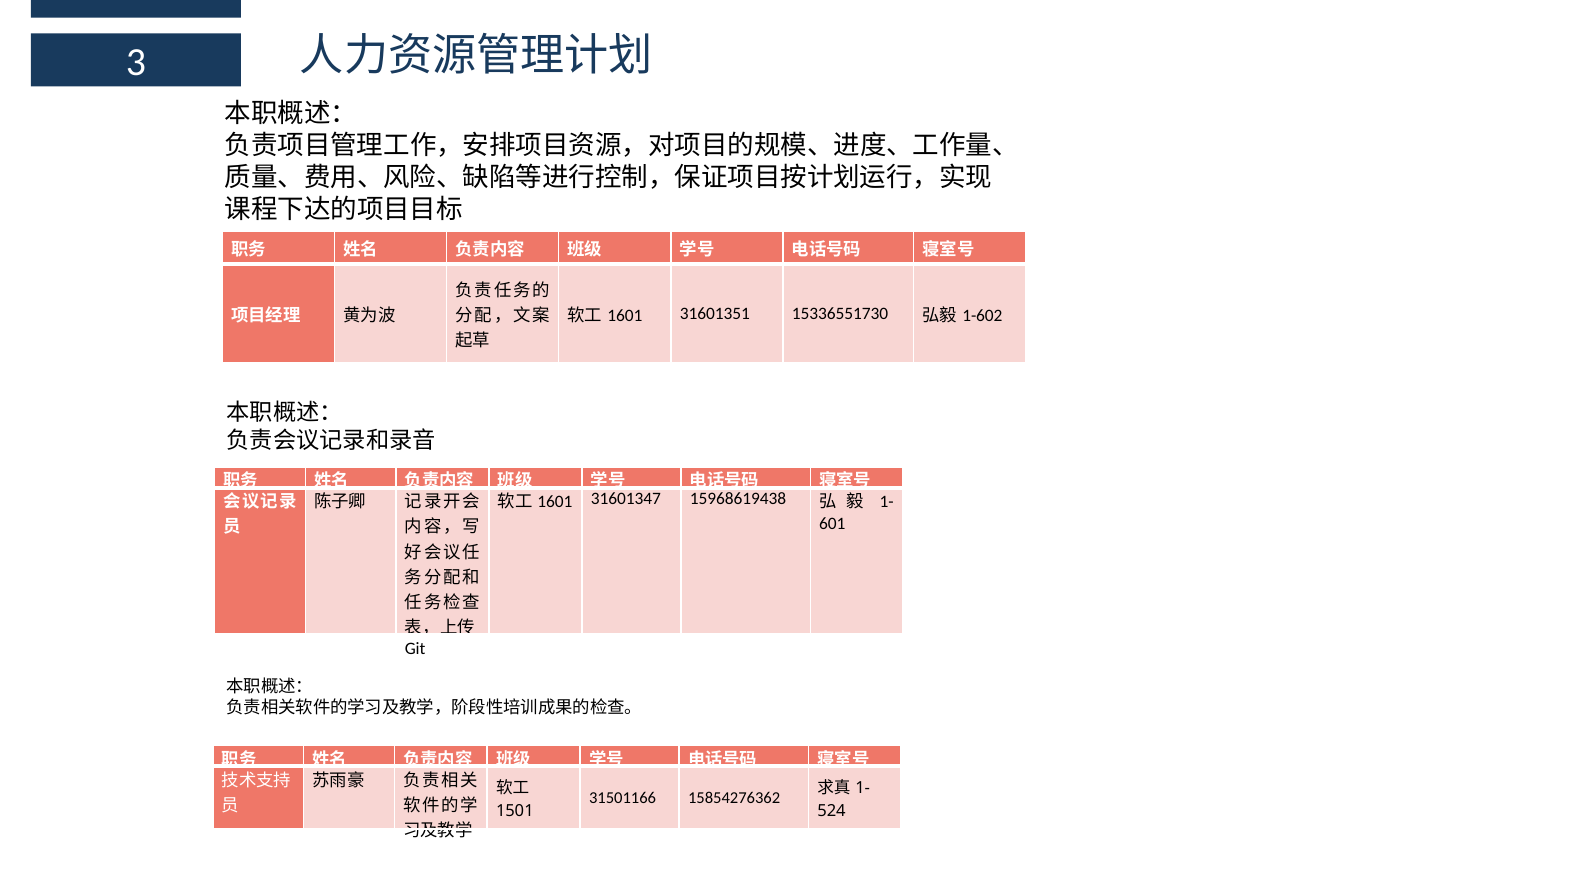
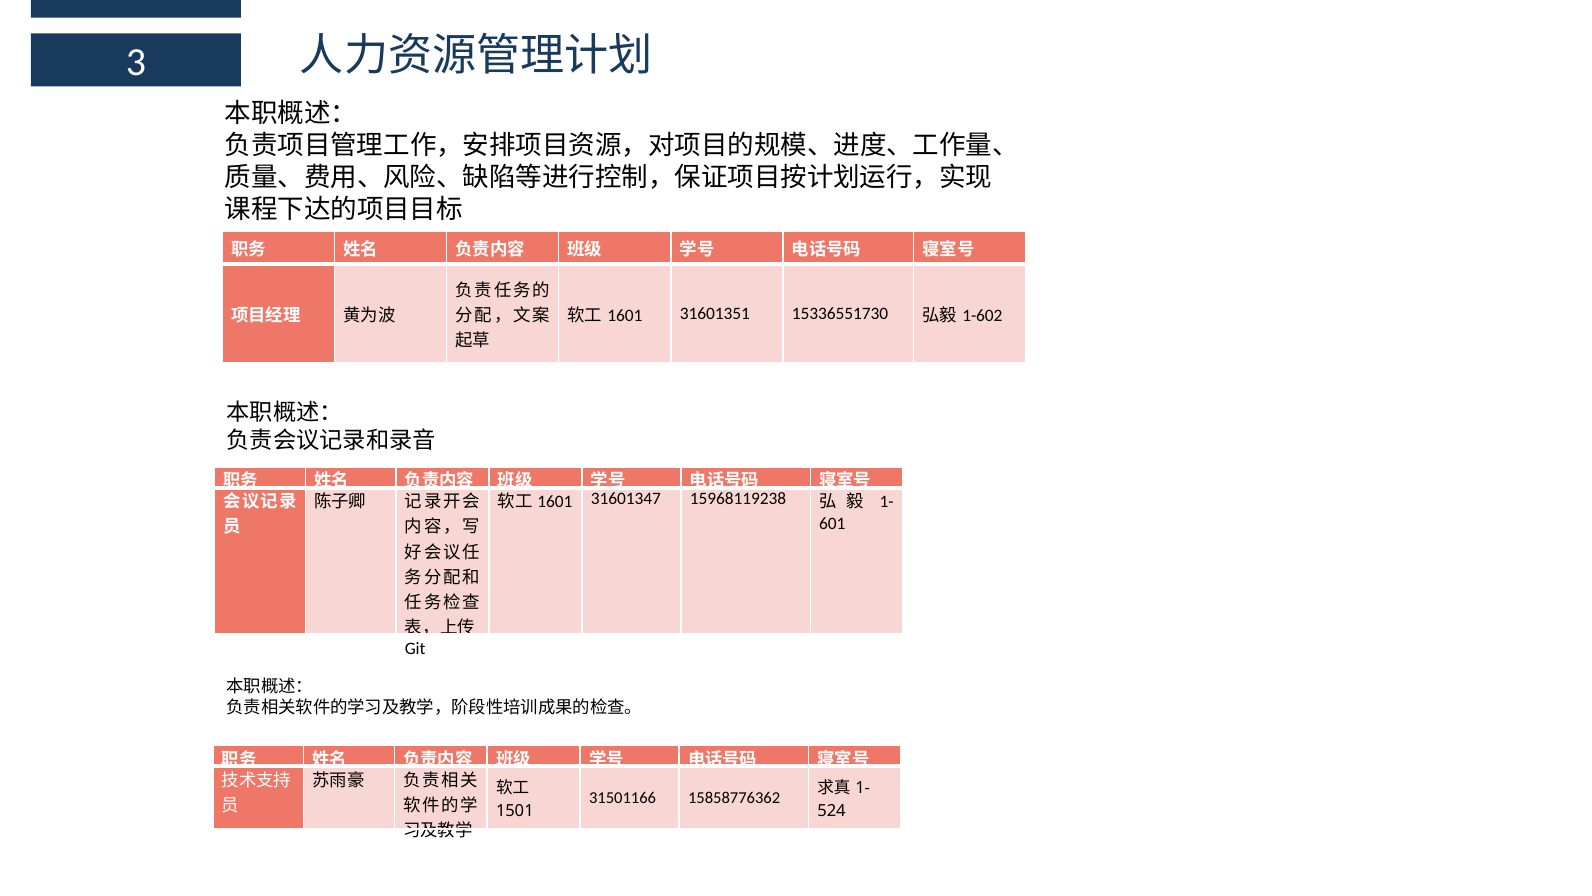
15968619438: 15968619438 -> 15968119238
15854276362: 15854276362 -> 15858776362
